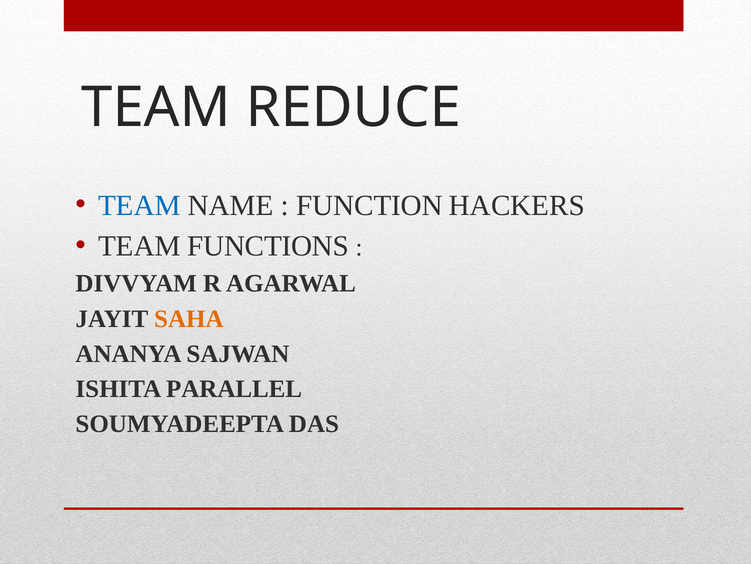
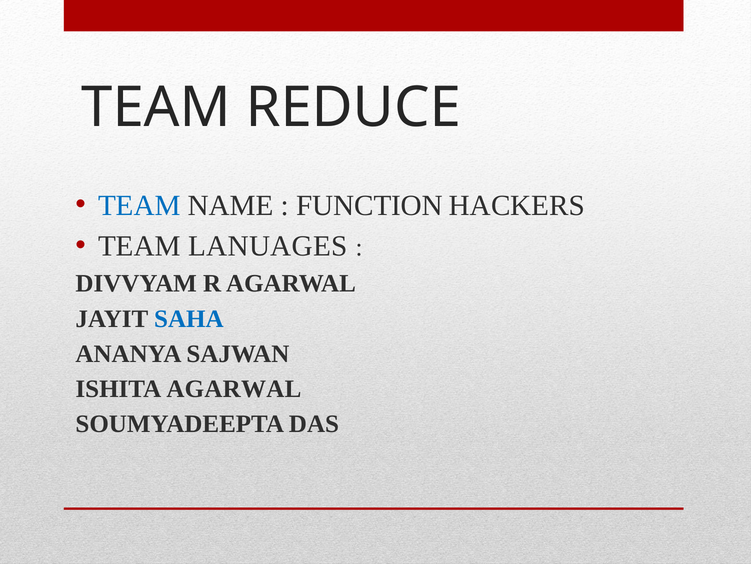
FUNCTIONS: FUNCTIONS -> LANUAGES
SAHA colour: orange -> blue
ISHITA PARALLEL: PARALLEL -> AGARWAL
